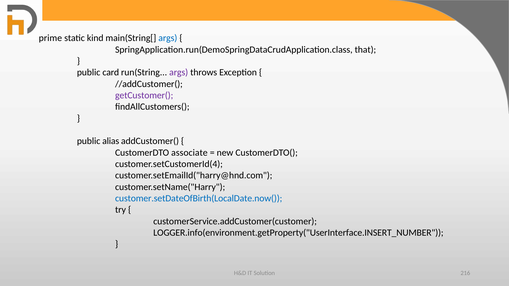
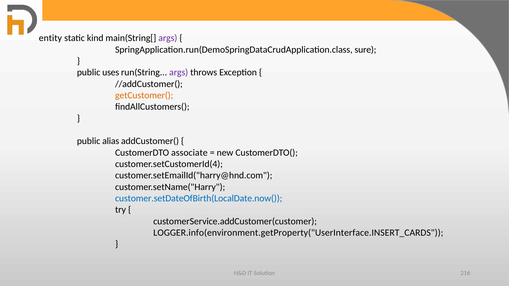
prime: prime -> entity
args at (168, 38) colour: blue -> purple
that: that -> sure
card: card -> uses
getCustomer( colour: purple -> orange
LOGGER.info(environment.getProperty("UserInterface.INSERT_NUMBER: LOGGER.info(environment.getProperty("UserInterface.INSERT_NUMBER -> LOGGER.info(environment.getProperty("UserInterface.INSERT_CARDS
